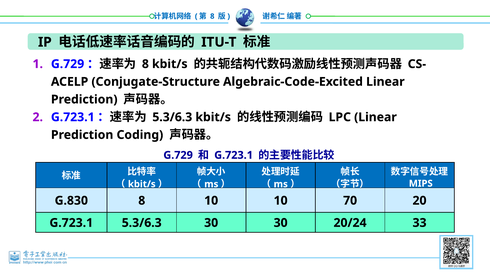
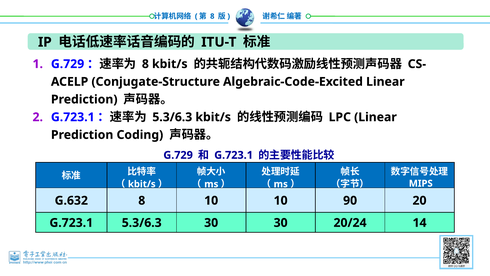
G.830: G.830 -> G.632
70: 70 -> 90
33: 33 -> 14
